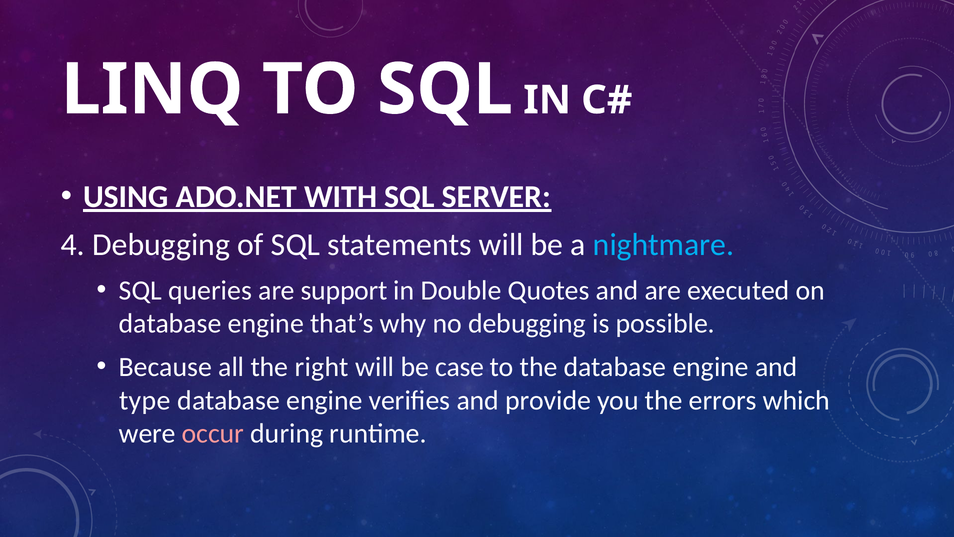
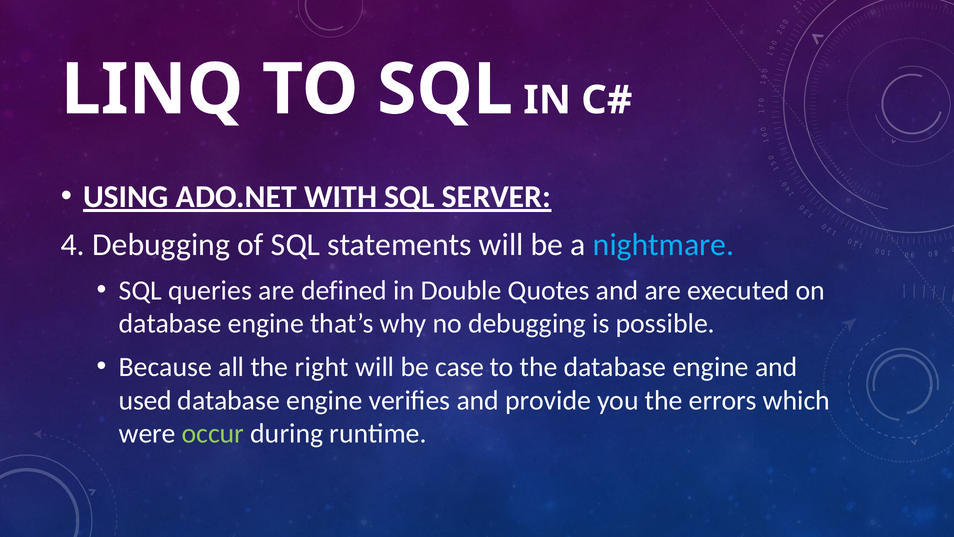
support: support -> defined
type: type -> used
occur colour: pink -> light green
